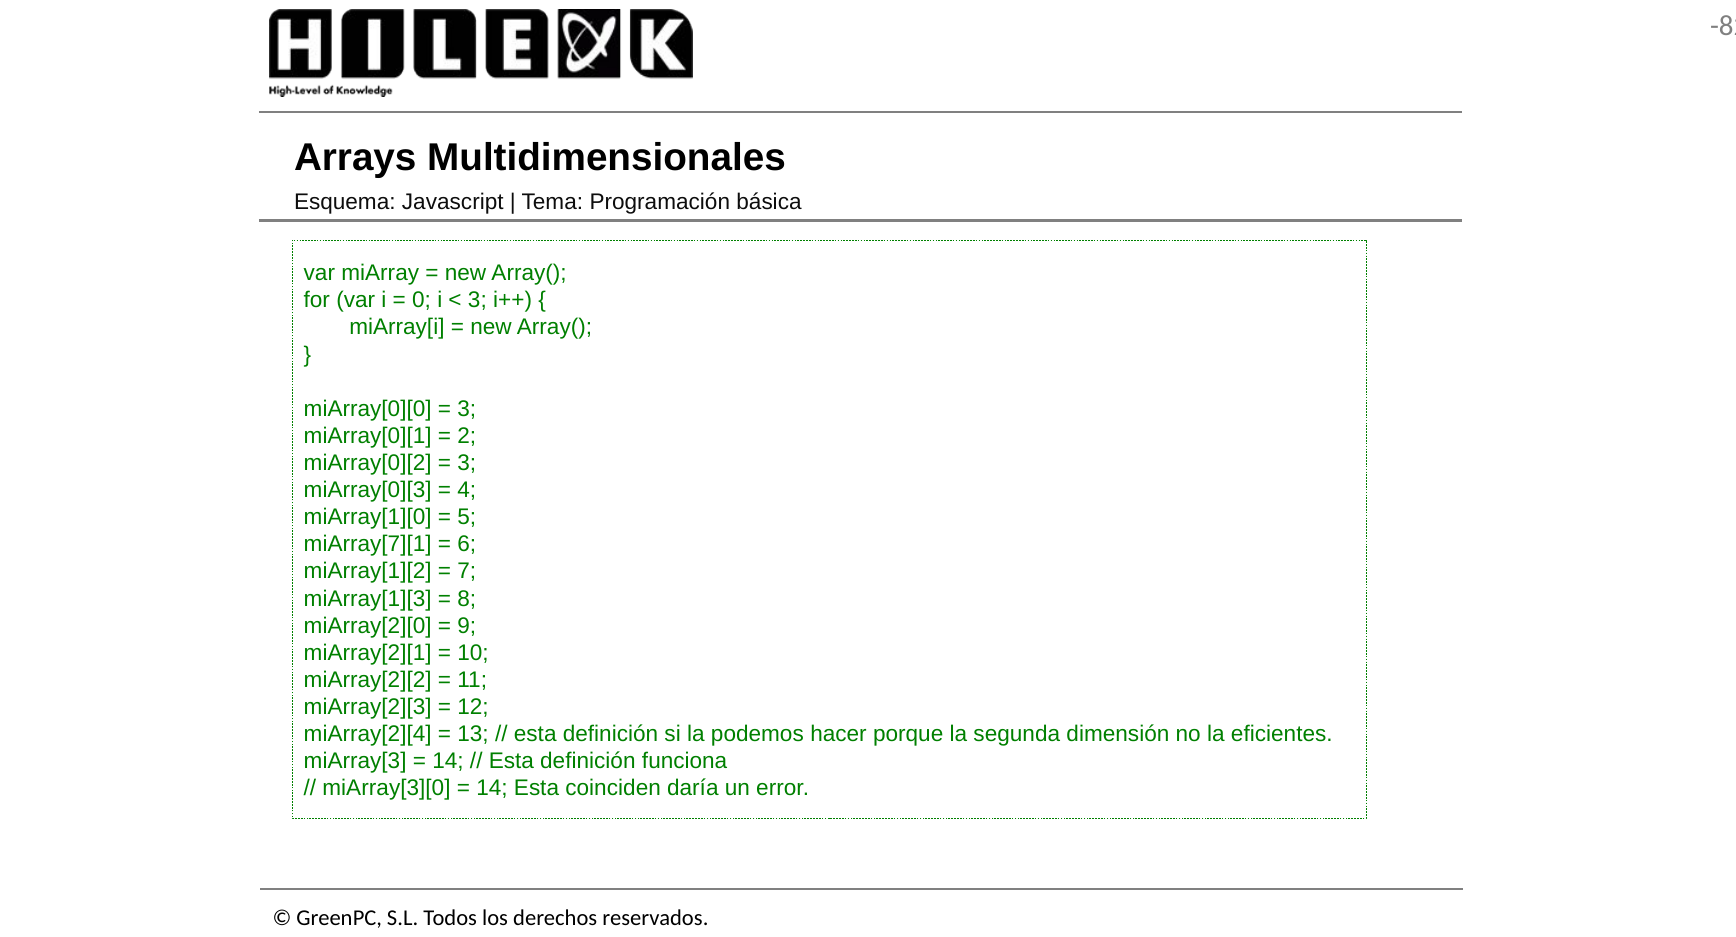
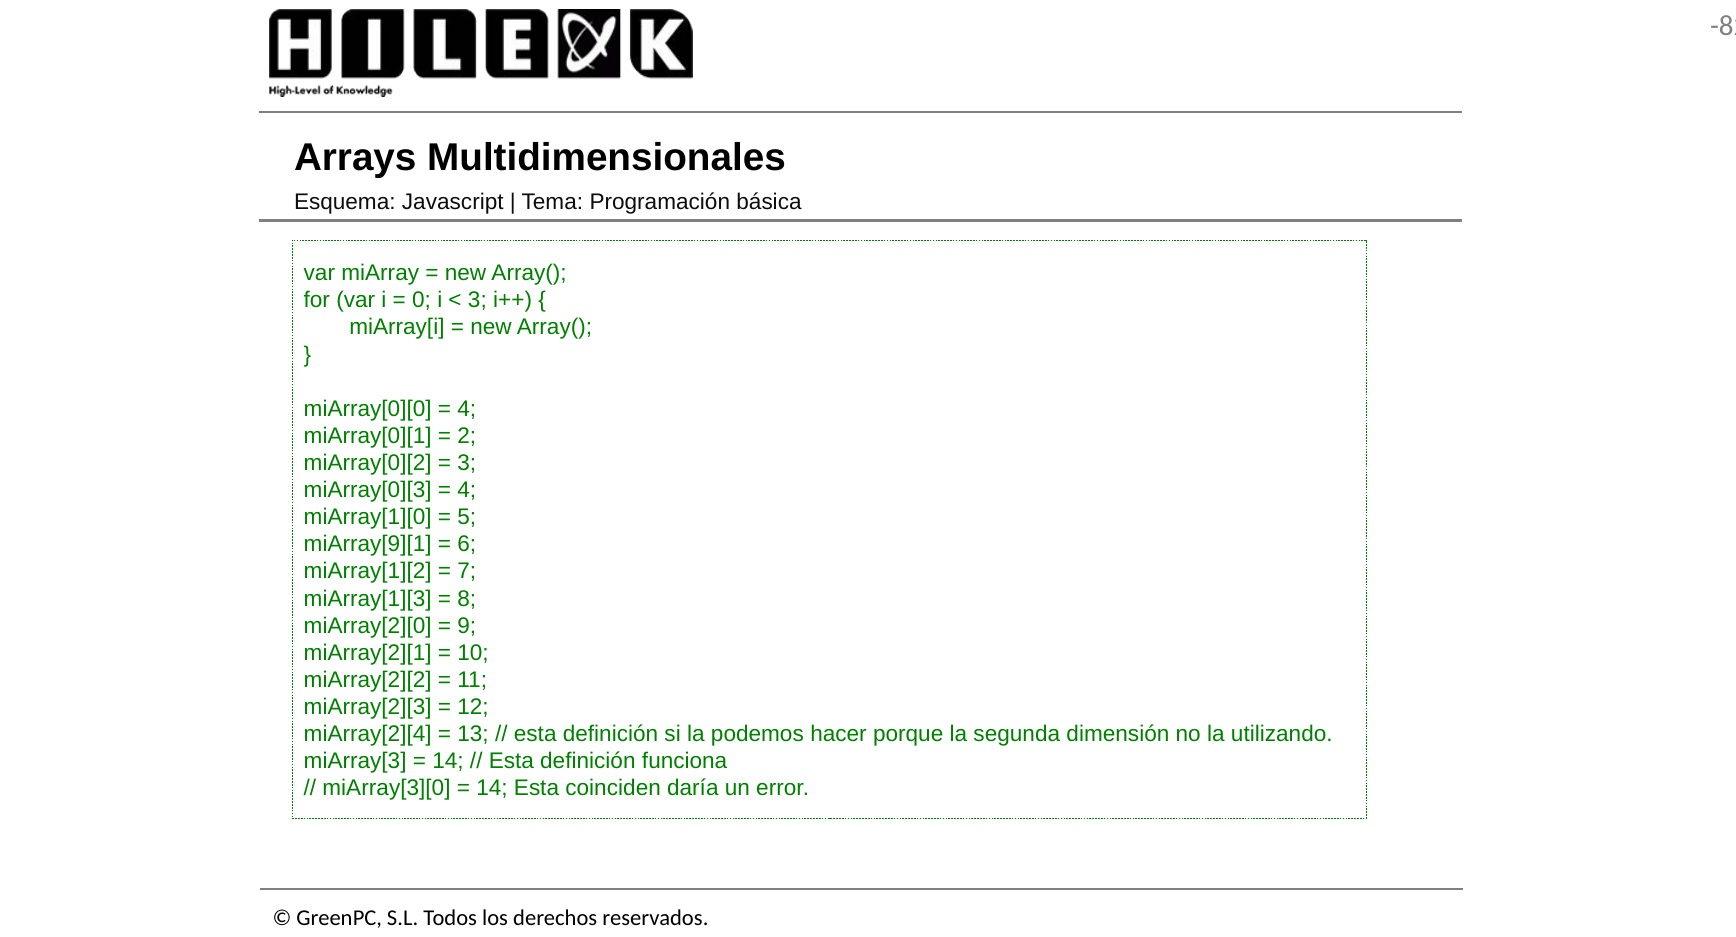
3 at (467, 409): 3 -> 4
miArray[7][1: miArray[7][1 -> miArray[9][1
eficientes: eficientes -> utilizando
